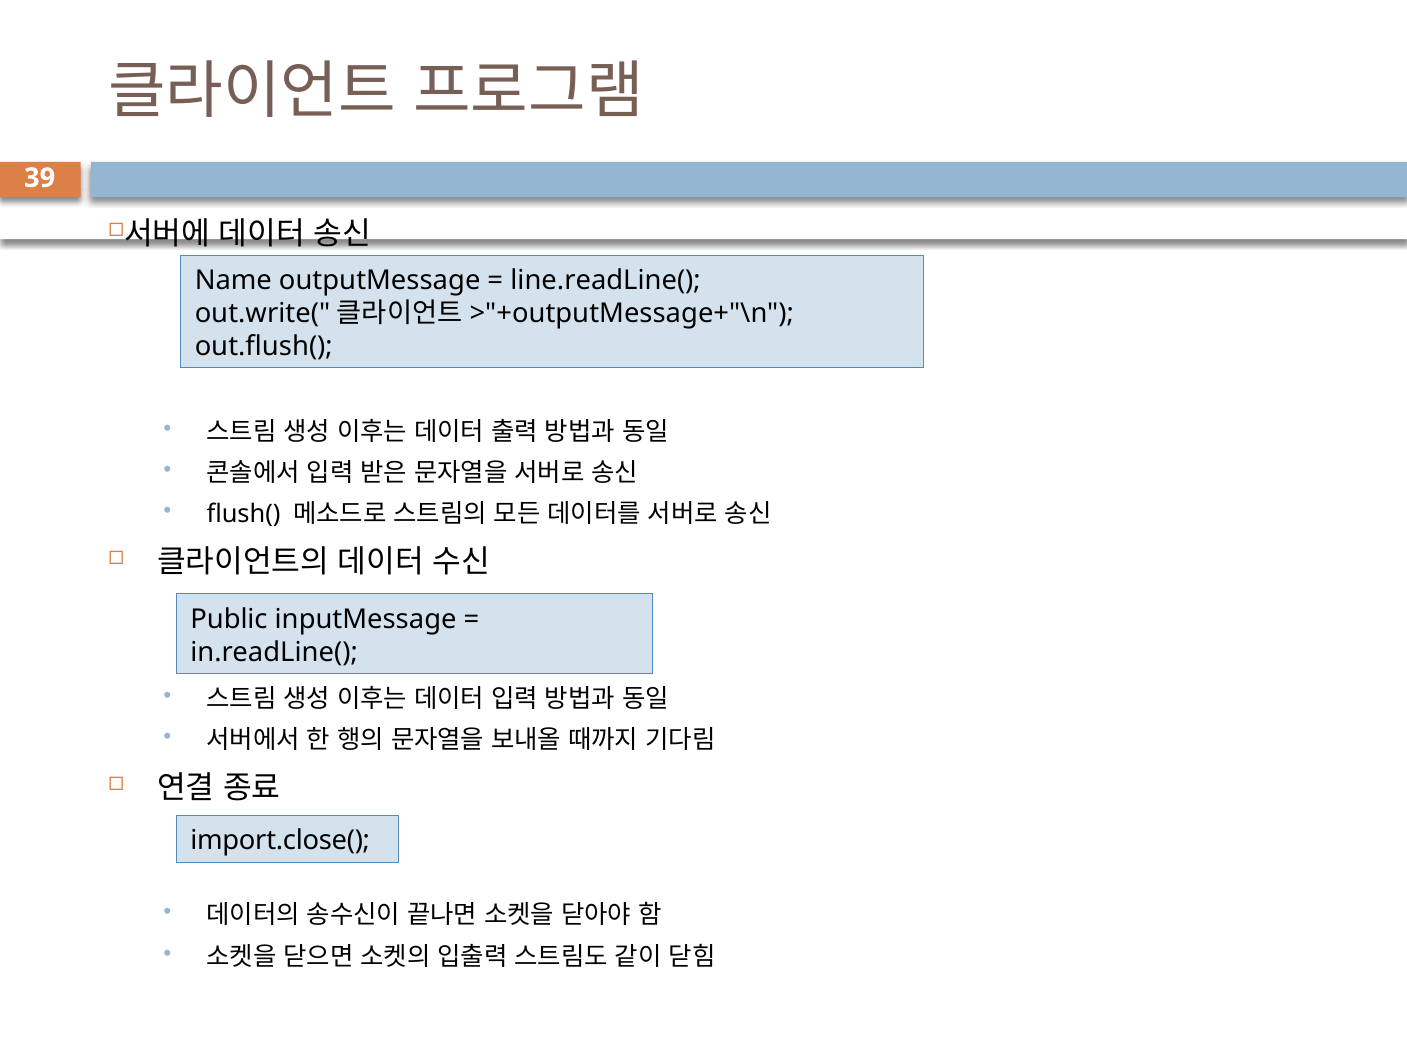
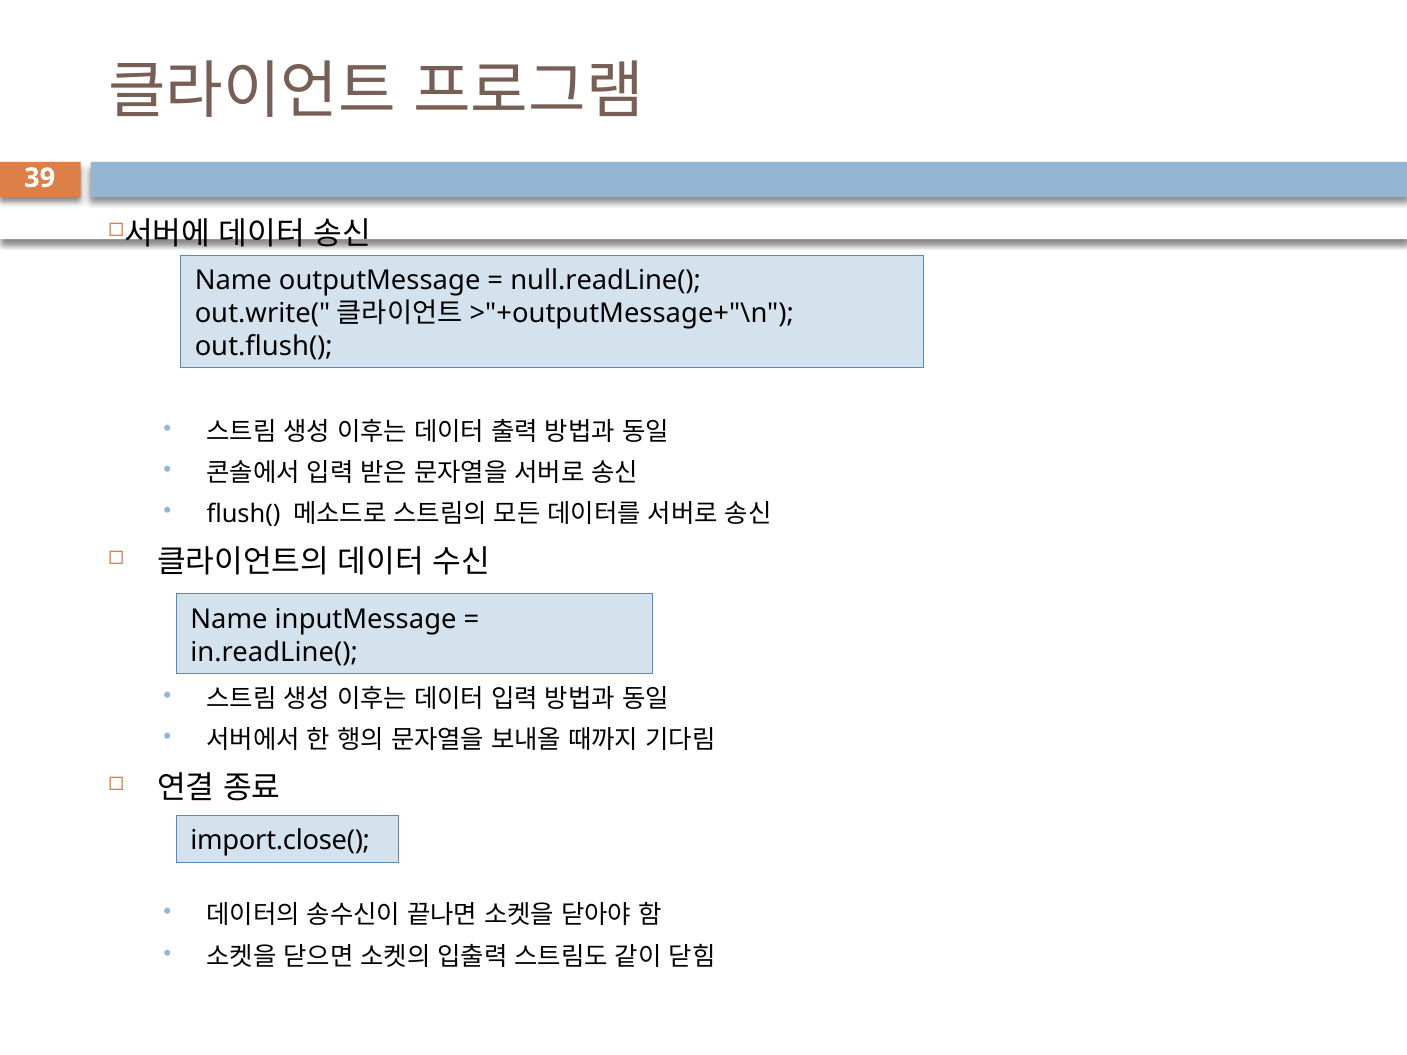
line.readLine(: line.readLine( -> null.readLine(
Public at (229, 619): Public -> Name
